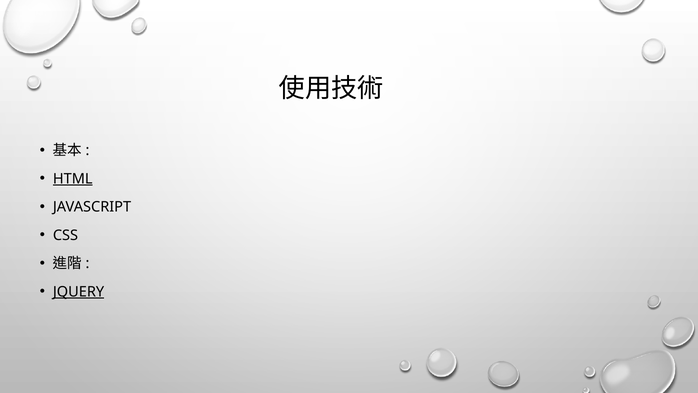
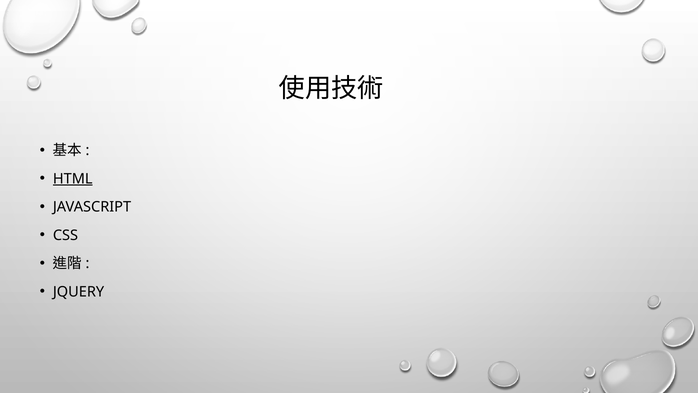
JQUERY underline: present -> none
